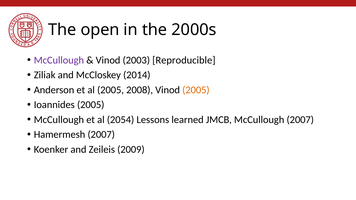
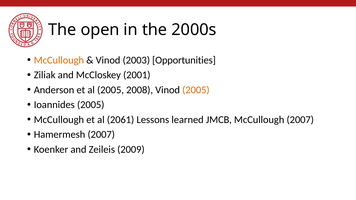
McCullough at (59, 60) colour: purple -> orange
Reproducible: Reproducible -> Opportunities
2014: 2014 -> 2001
2054: 2054 -> 2061
